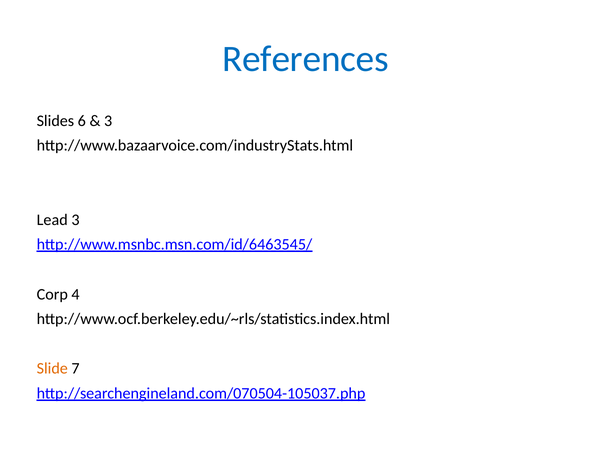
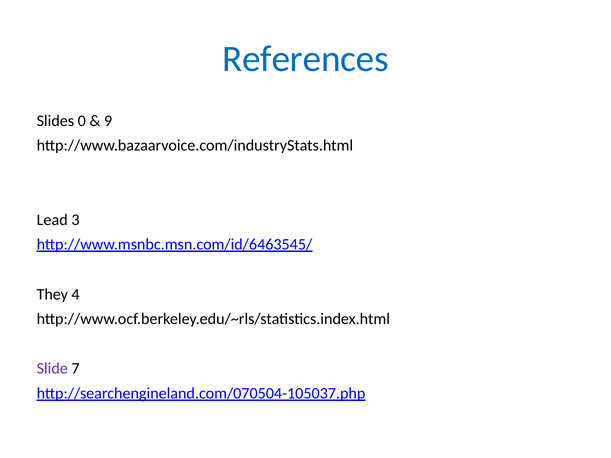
6: 6 -> 0
3 at (108, 121): 3 -> 9
Corp: Corp -> They
Slide colour: orange -> purple
